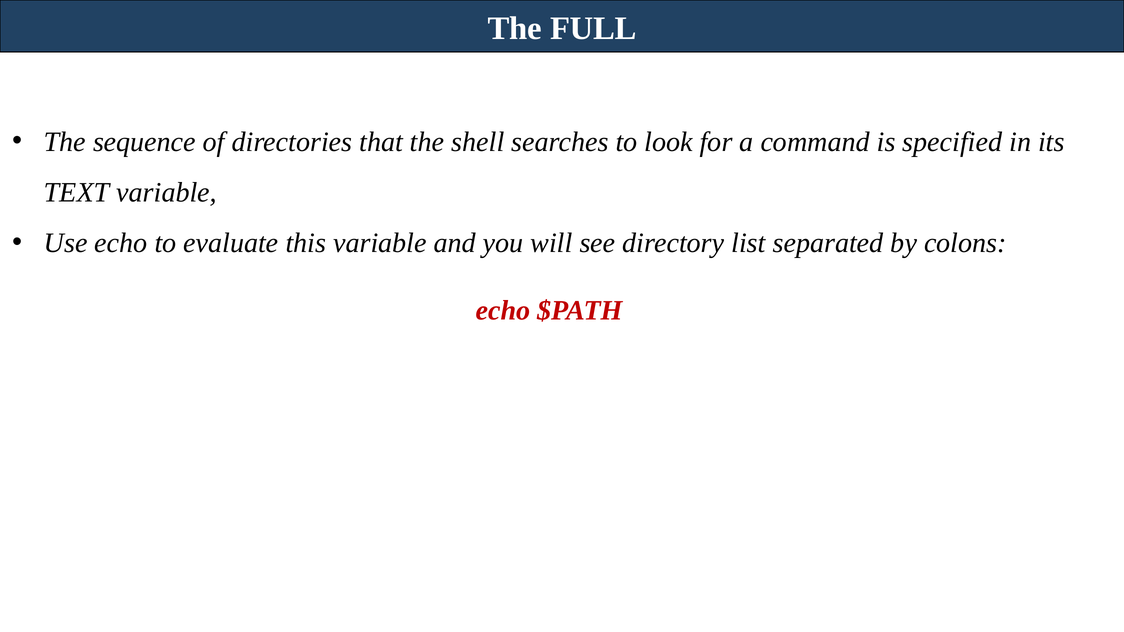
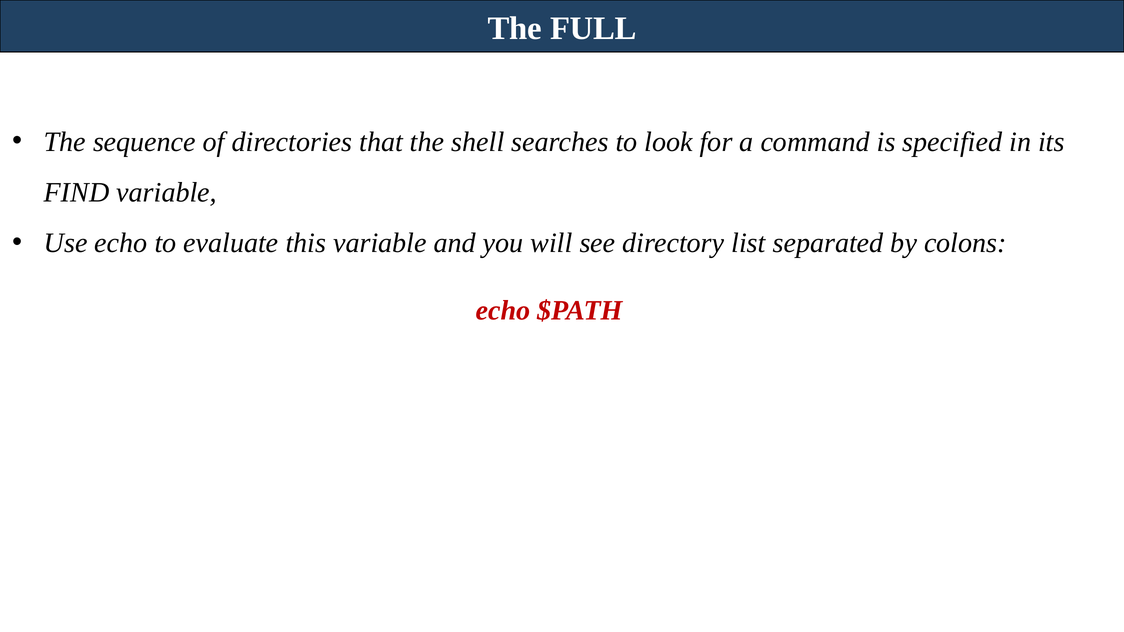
TEXT: TEXT -> FIND
